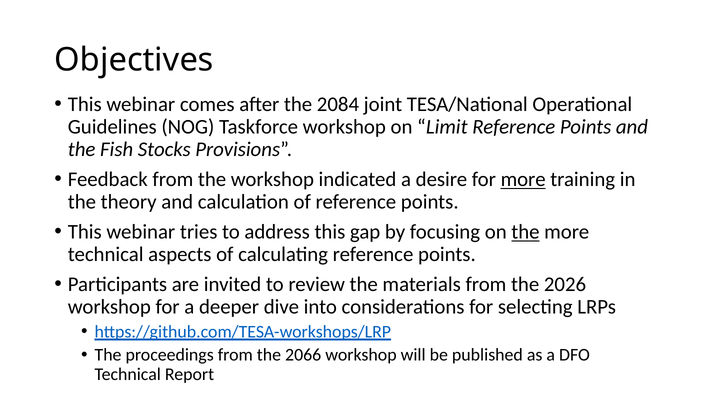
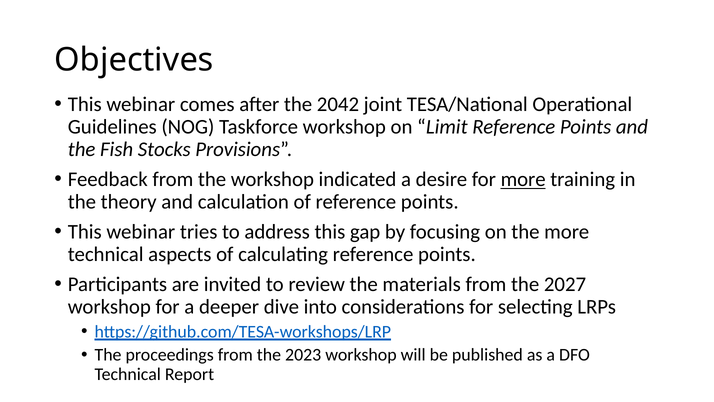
2084: 2084 -> 2042
the at (525, 232) underline: present -> none
2026: 2026 -> 2027
2066: 2066 -> 2023
